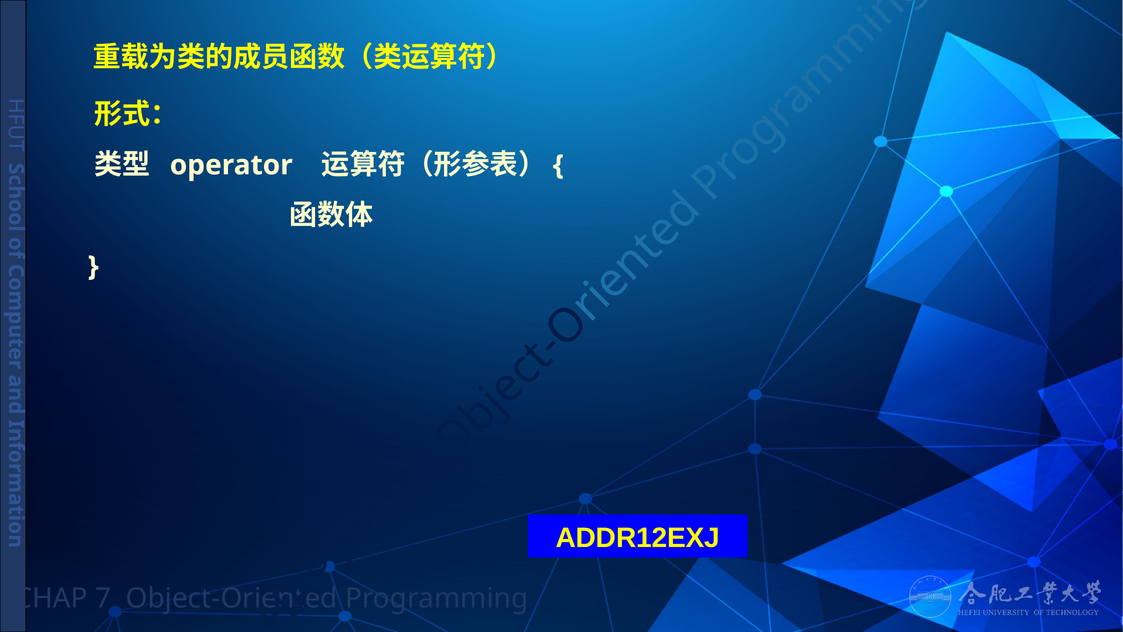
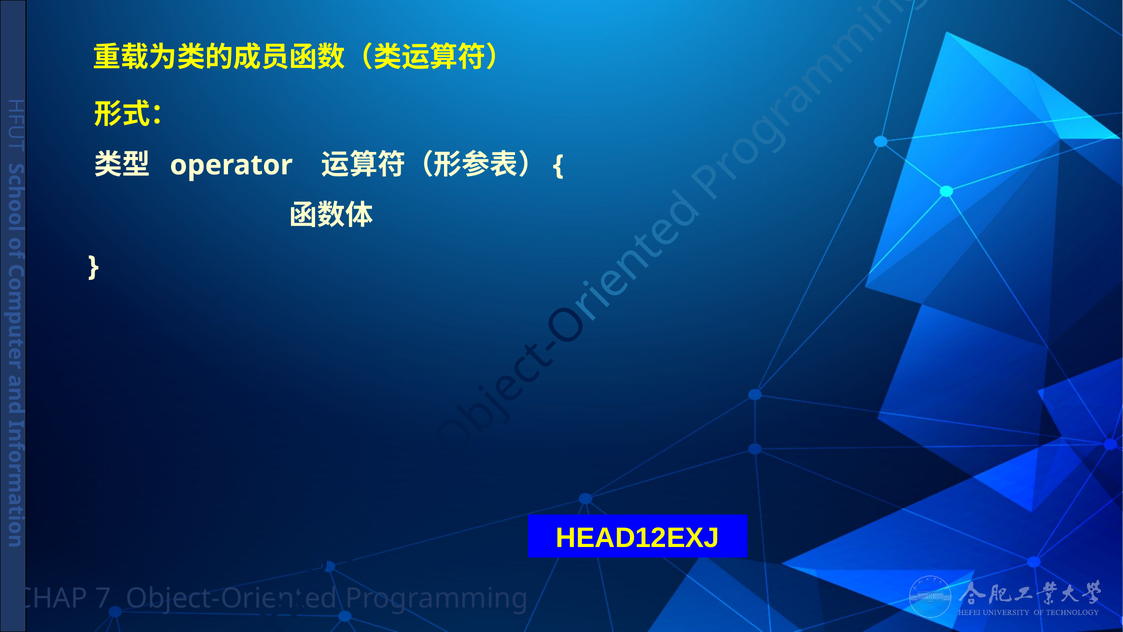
ADDR12EXJ: ADDR12EXJ -> HEAD12EXJ
